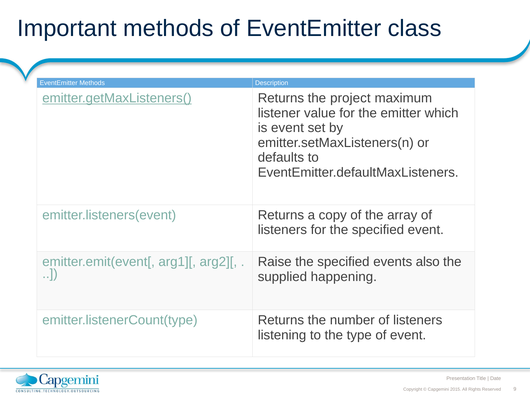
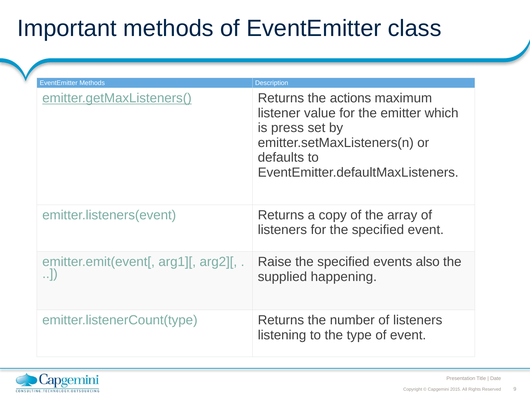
project: project -> actions
is event: event -> press
